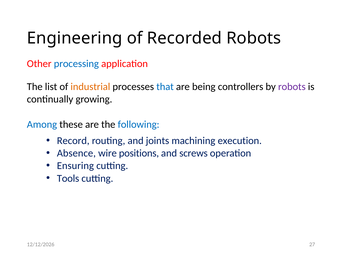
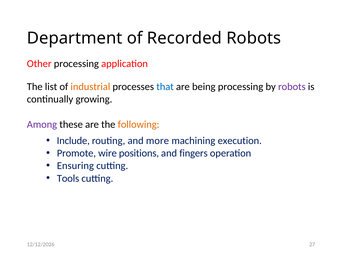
Engineering: Engineering -> Department
processing at (76, 64) colour: blue -> black
being controllers: controllers -> processing
Among colour: blue -> purple
following colour: blue -> orange
Record: Record -> Include
joints: joints -> more
Absence: Absence -> Promote
screws: screws -> fingers
